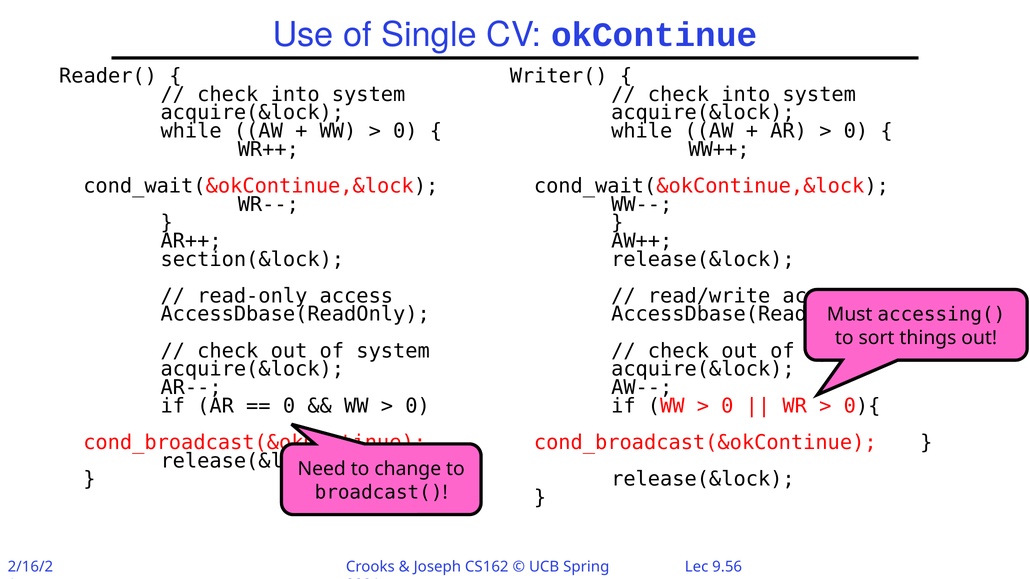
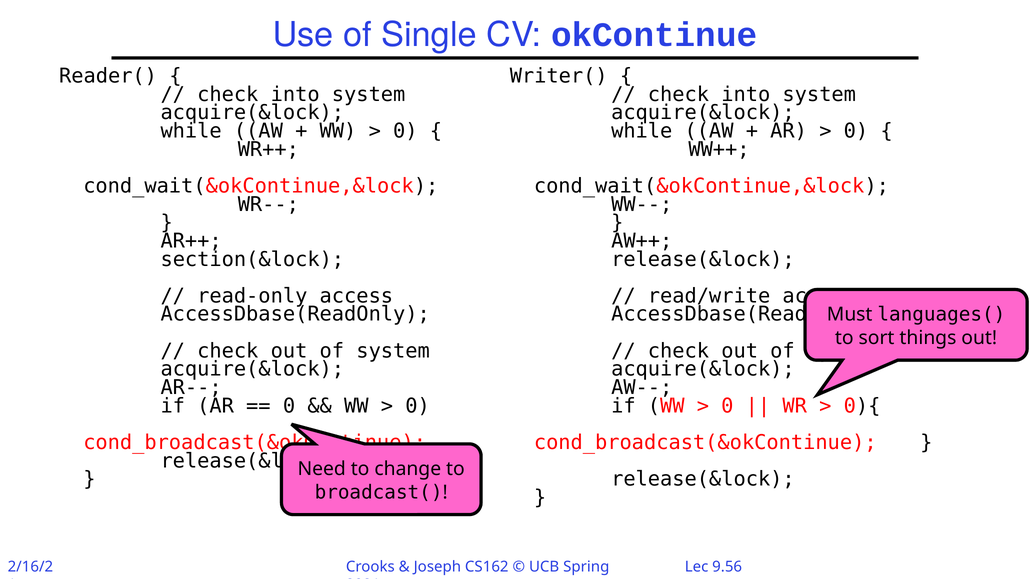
accessing(: accessing( -> languages(
